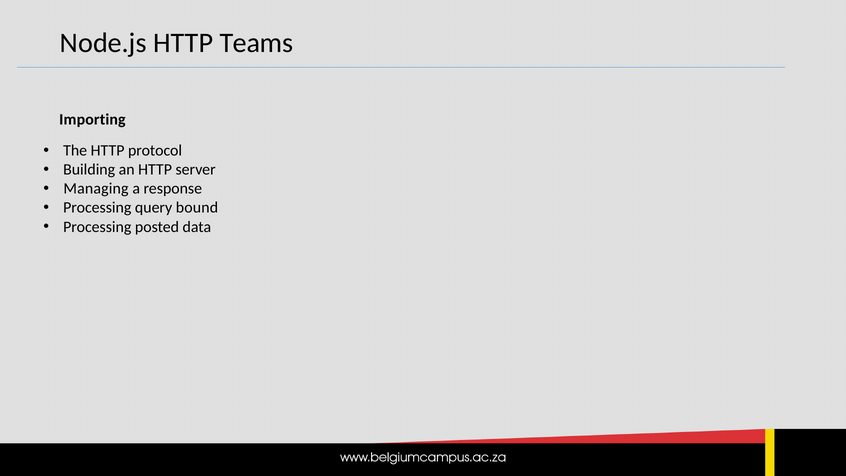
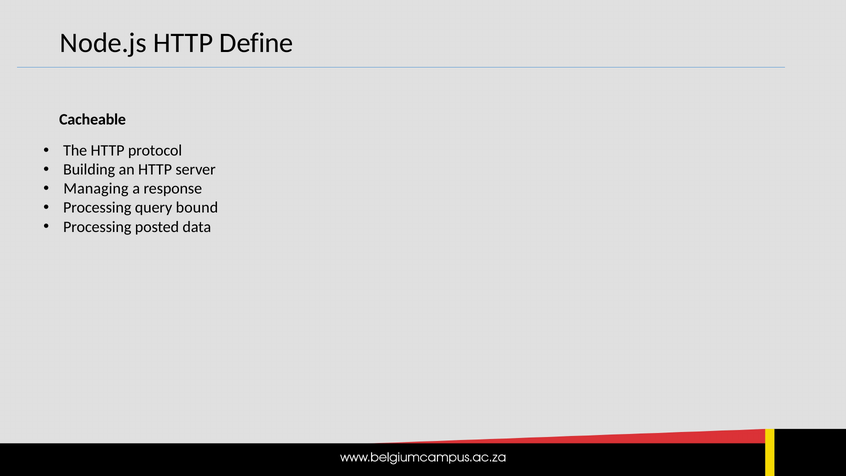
Teams: Teams -> Define
Importing: Importing -> Cacheable
